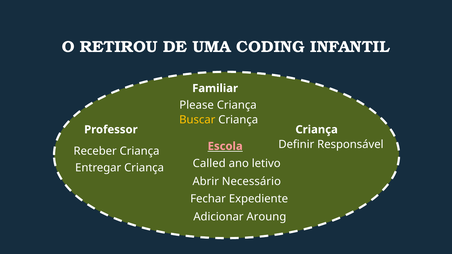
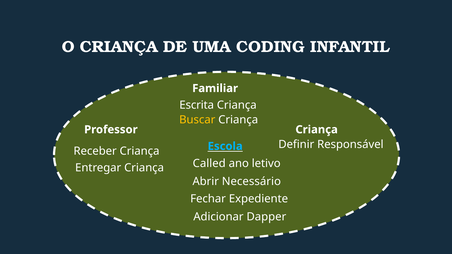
O RETIROU: RETIROU -> CRIANÇA
Please: Please -> Escrita
Escola colour: pink -> light blue
Aroung: Aroung -> Dapper
